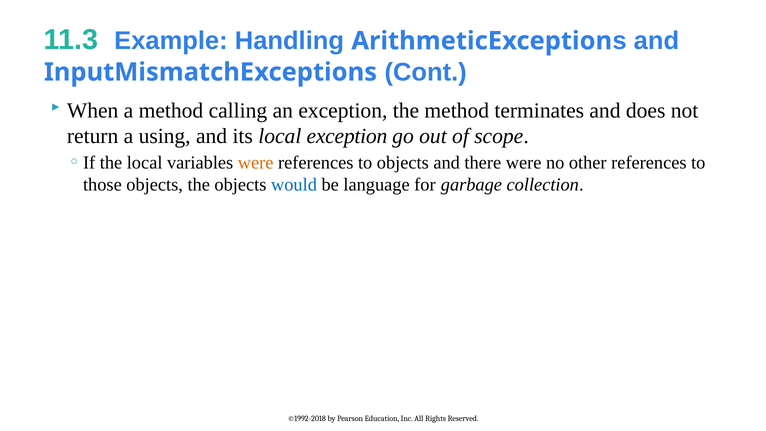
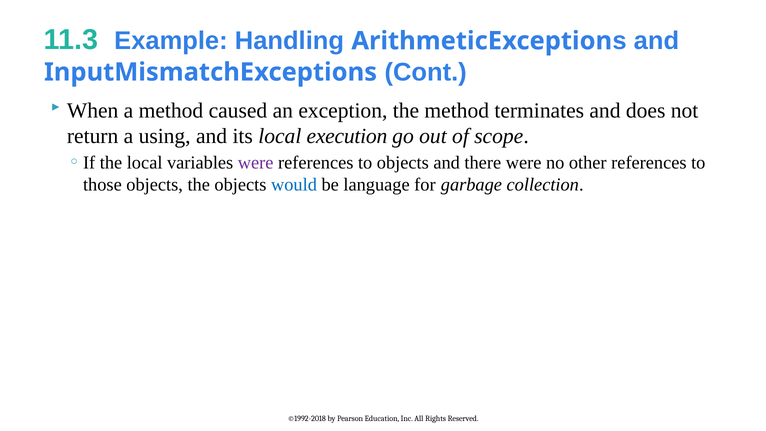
calling: calling -> caused
local exception: exception -> execution
were at (256, 163) colour: orange -> purple
